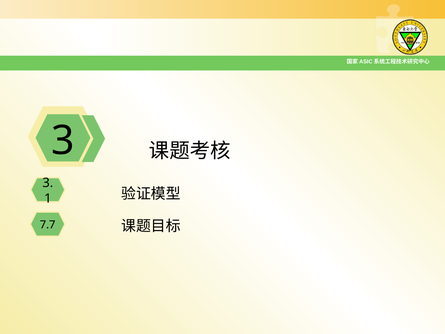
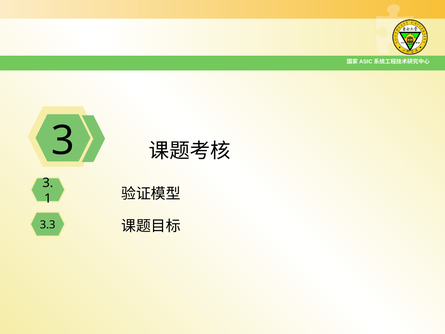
7.7: 7.7 -> 3.3
